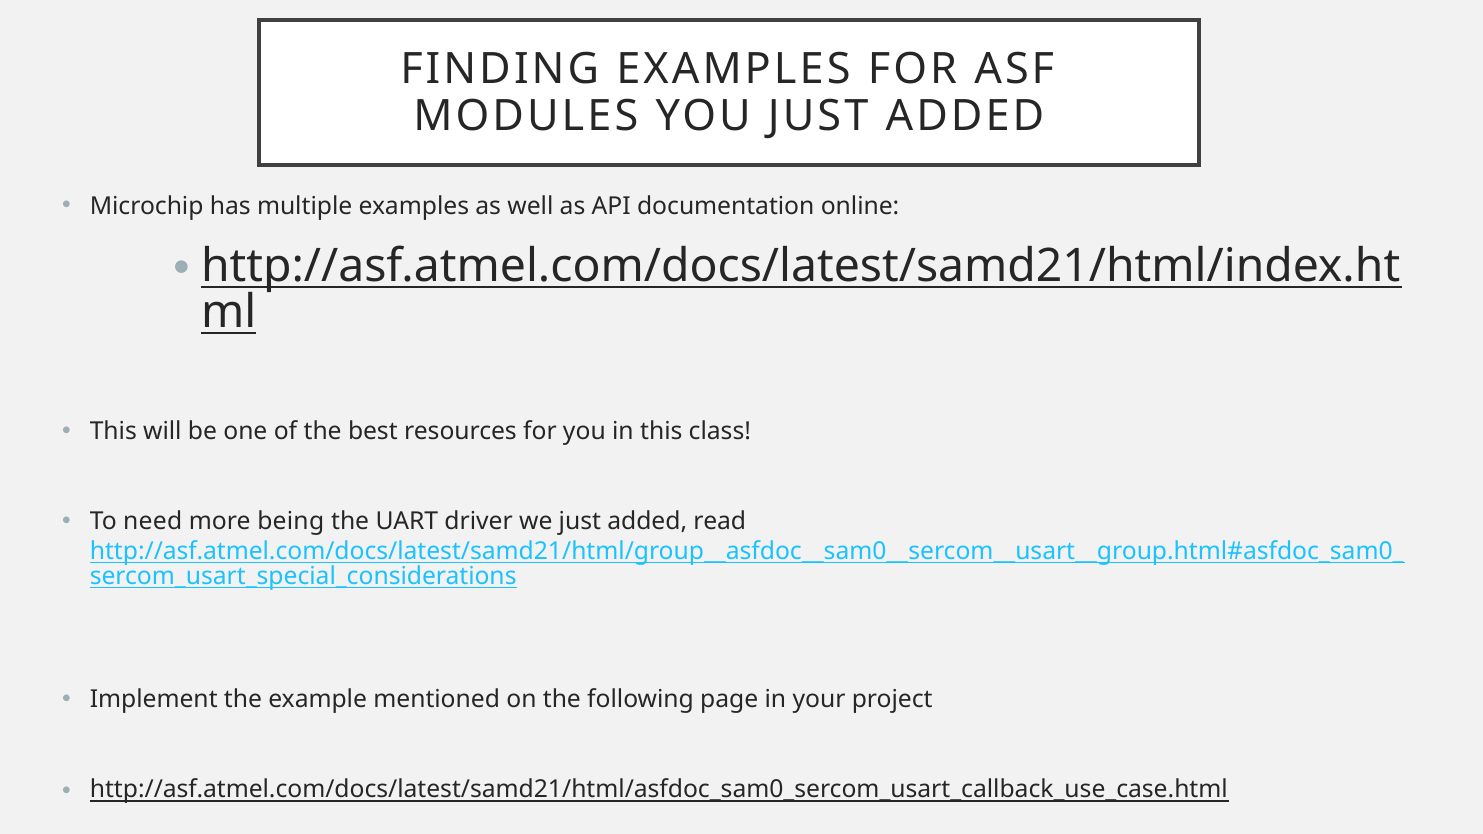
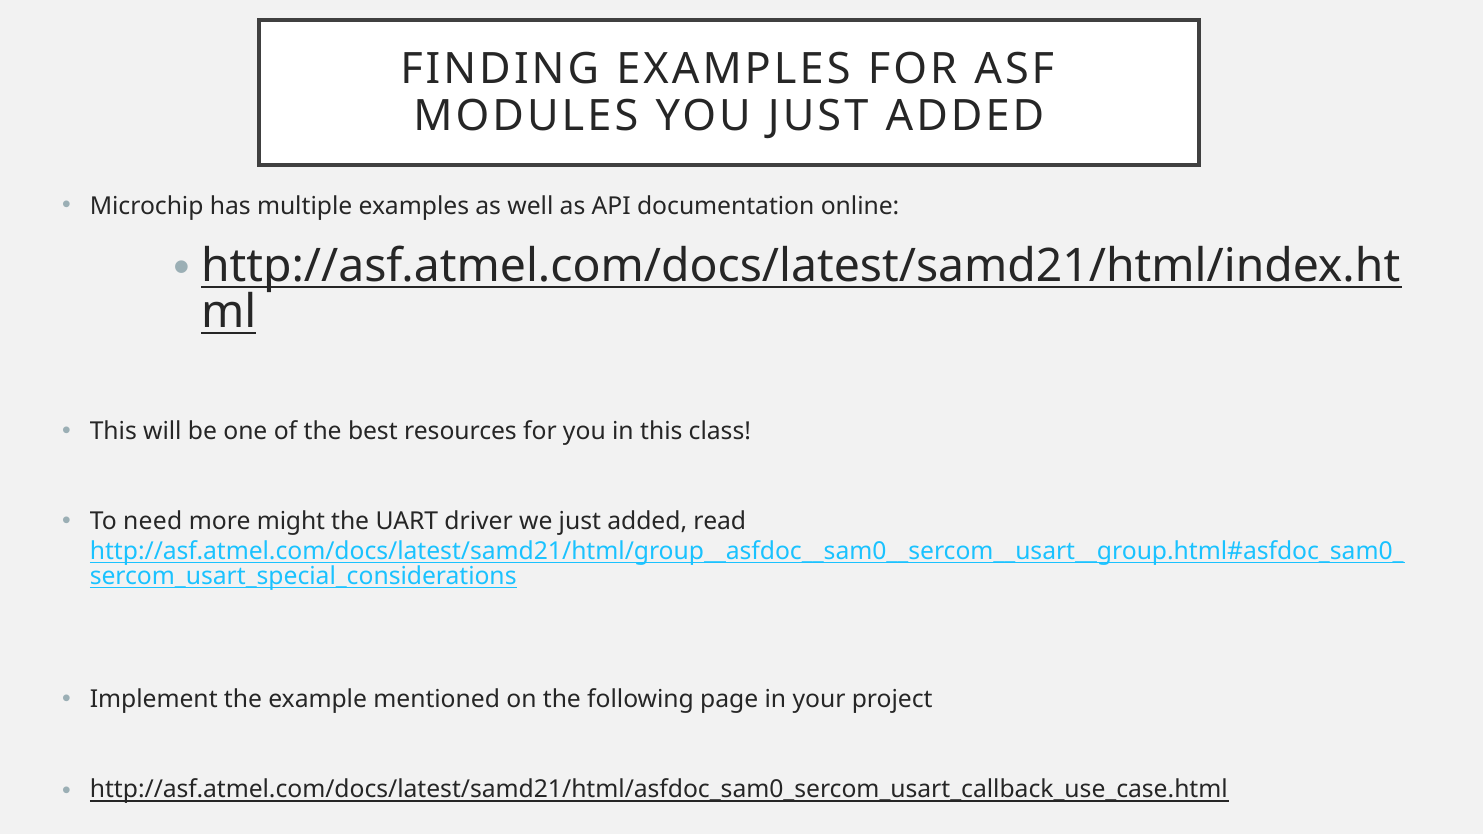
being: being -> might
